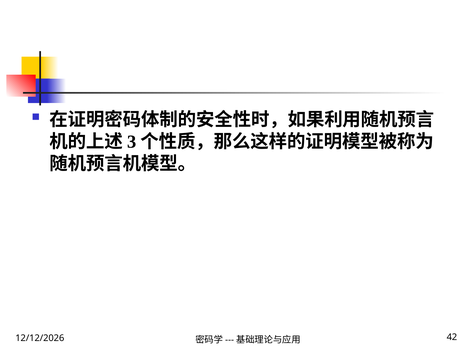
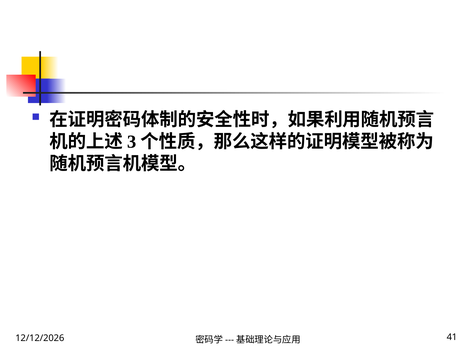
42: 42 -> 41
